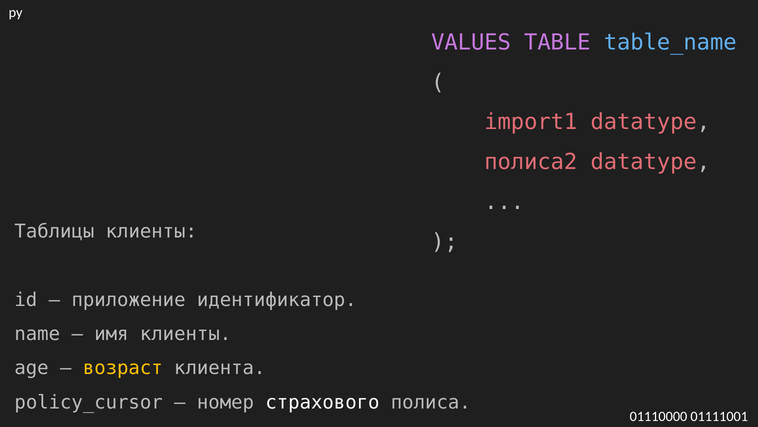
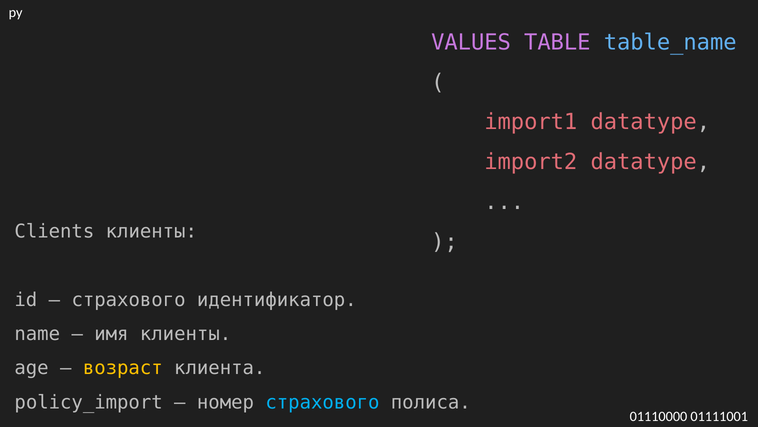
полиса2: полиса2 -> import2
Таблицы: Таблицы -> Clients
приложение at (129, 299): приложение -> страхового
policy_cursor: policy_cursor -> policy_import
страхового at (322, 402) colour: white -> light blue
